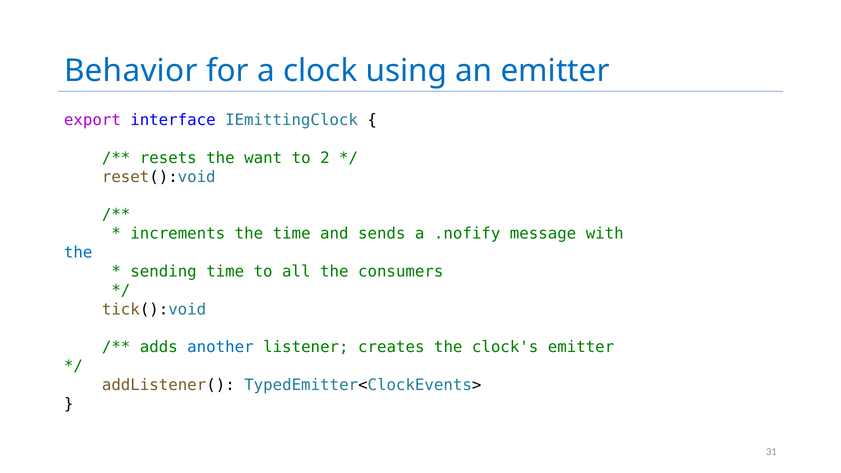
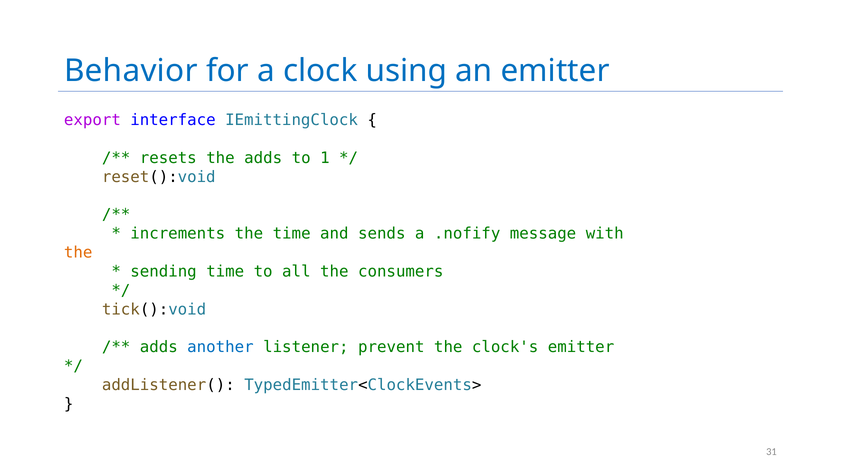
the want: want -> adds
2: 2 -> 1
the at (78, 253) colour: blue -> orange
creates: creates -> prevent
